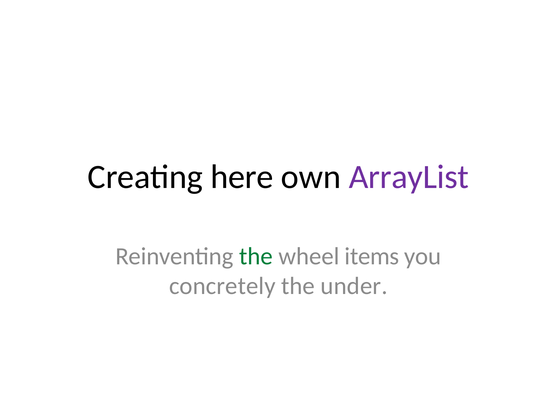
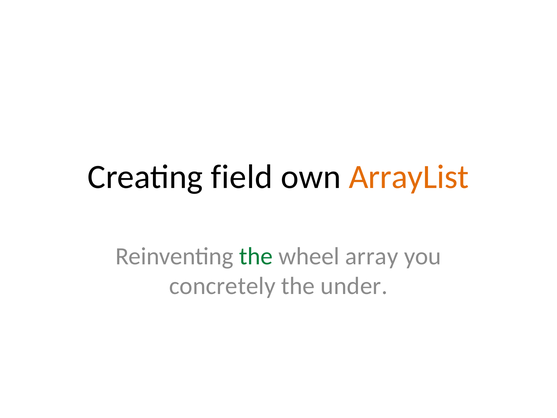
here: here -> field
ArrayList colour: purple -> orange
items: items -> array
